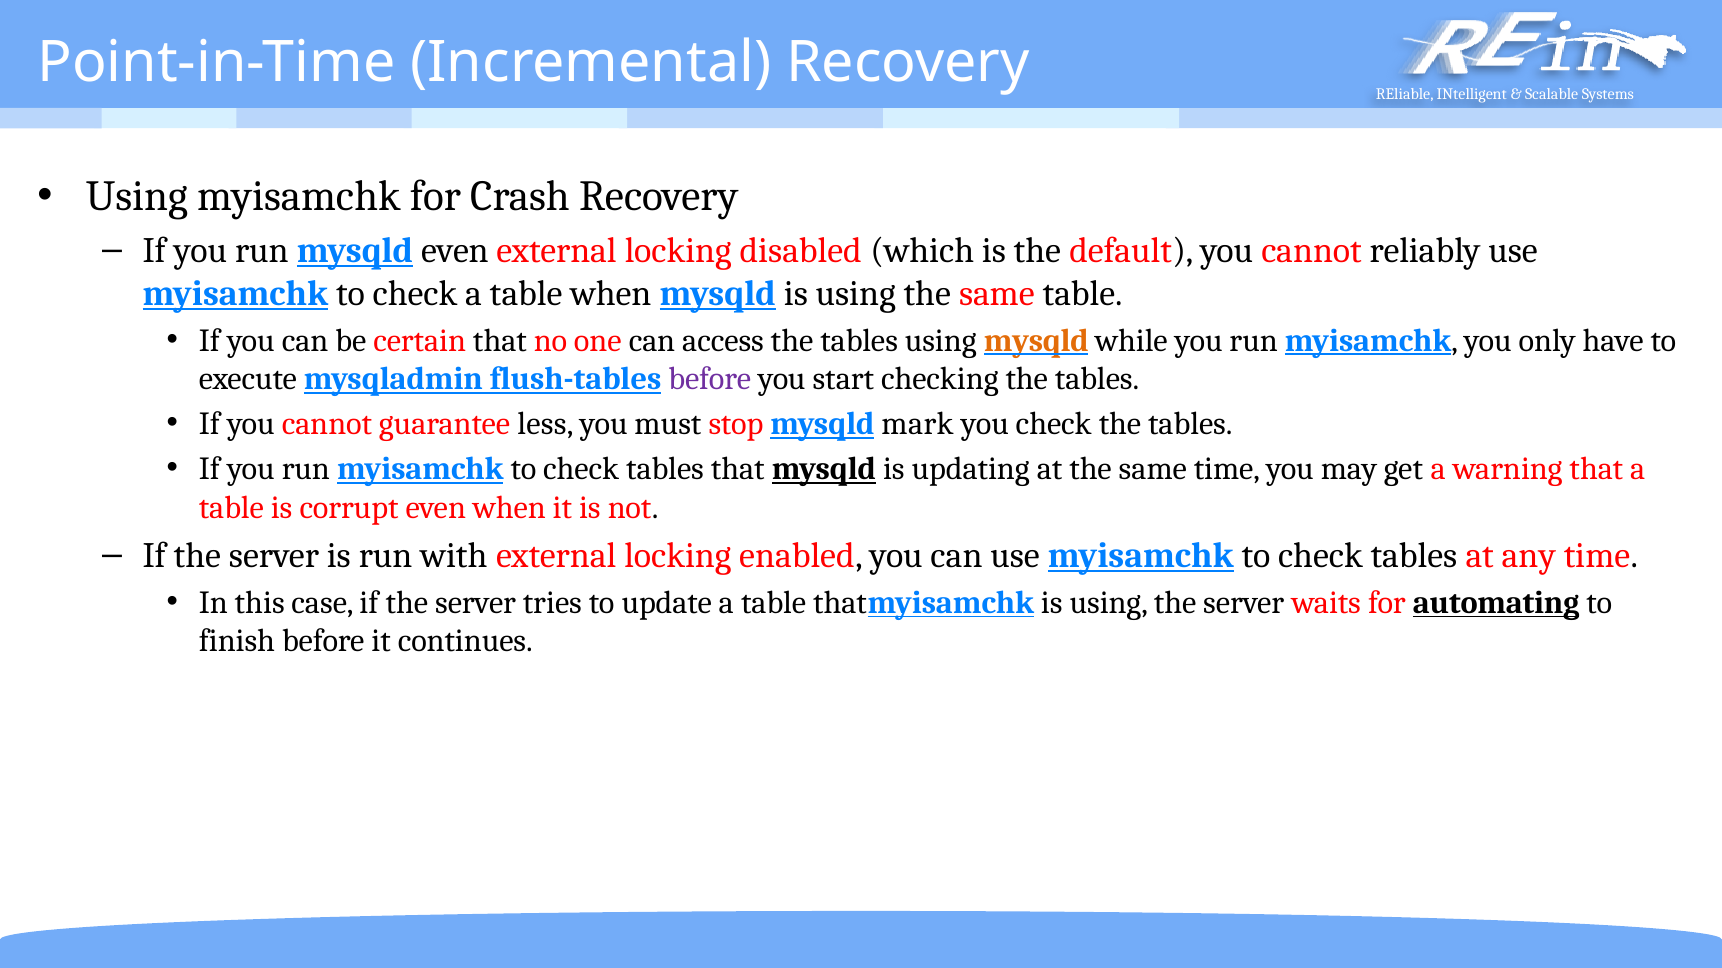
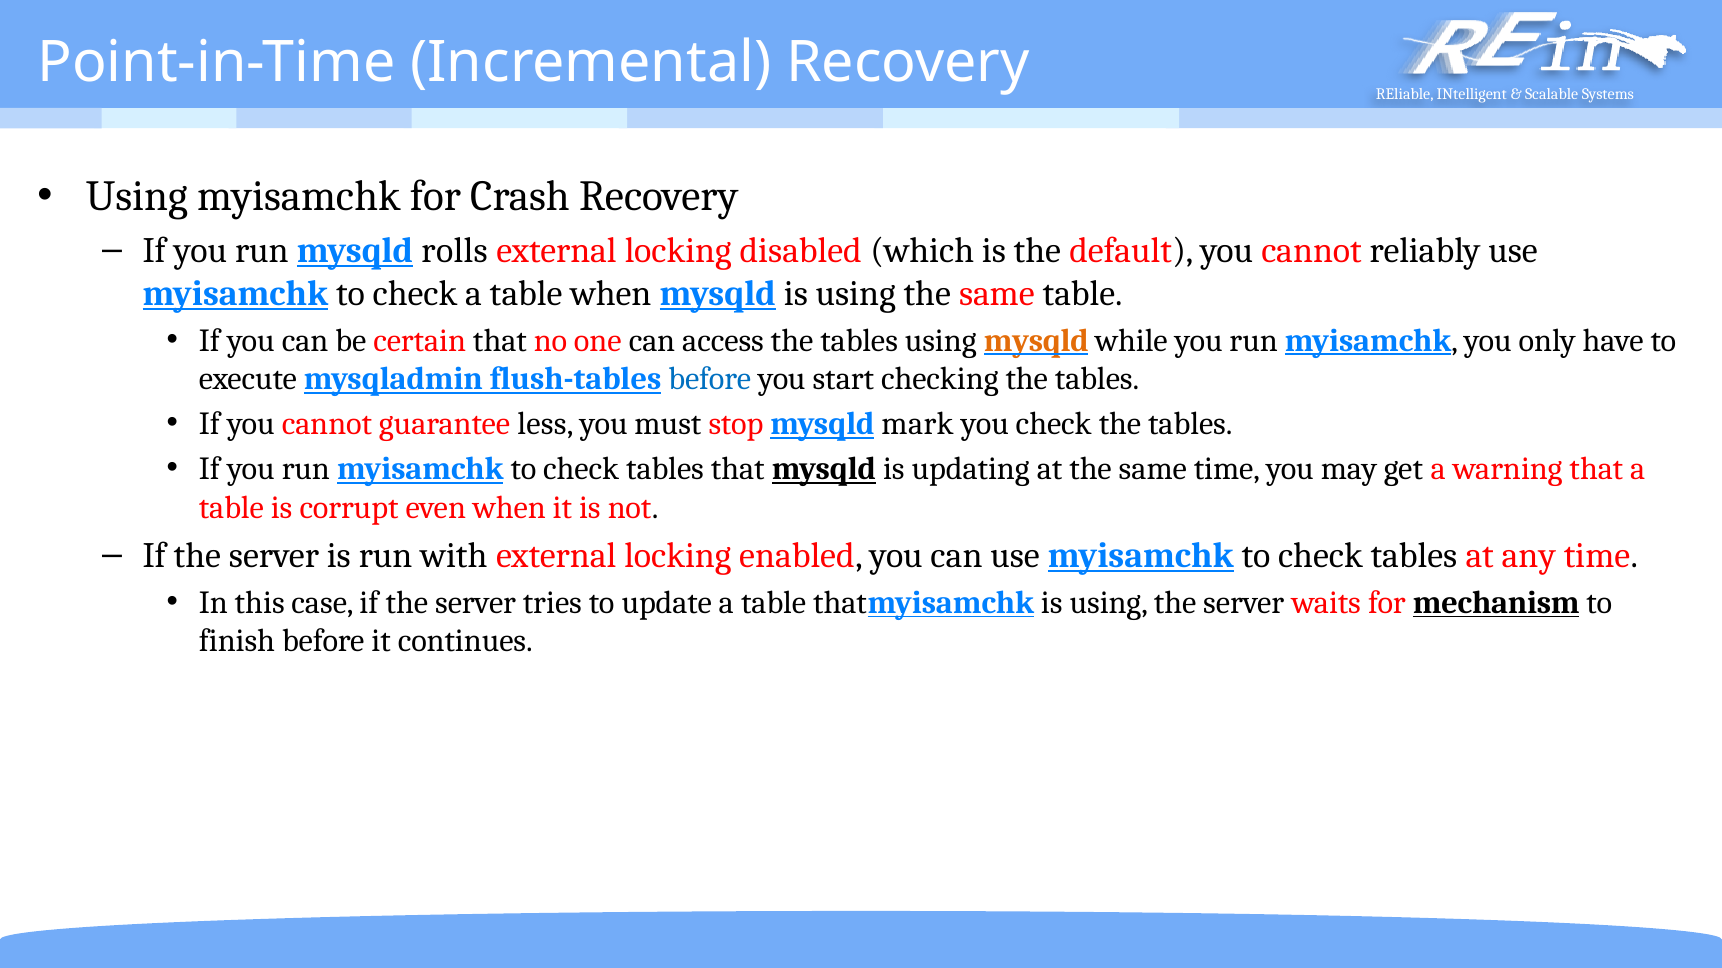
mysqld even: even -> rolls
before at (710, 379) colour: purple -> blue
automating: automating -> mechanism
